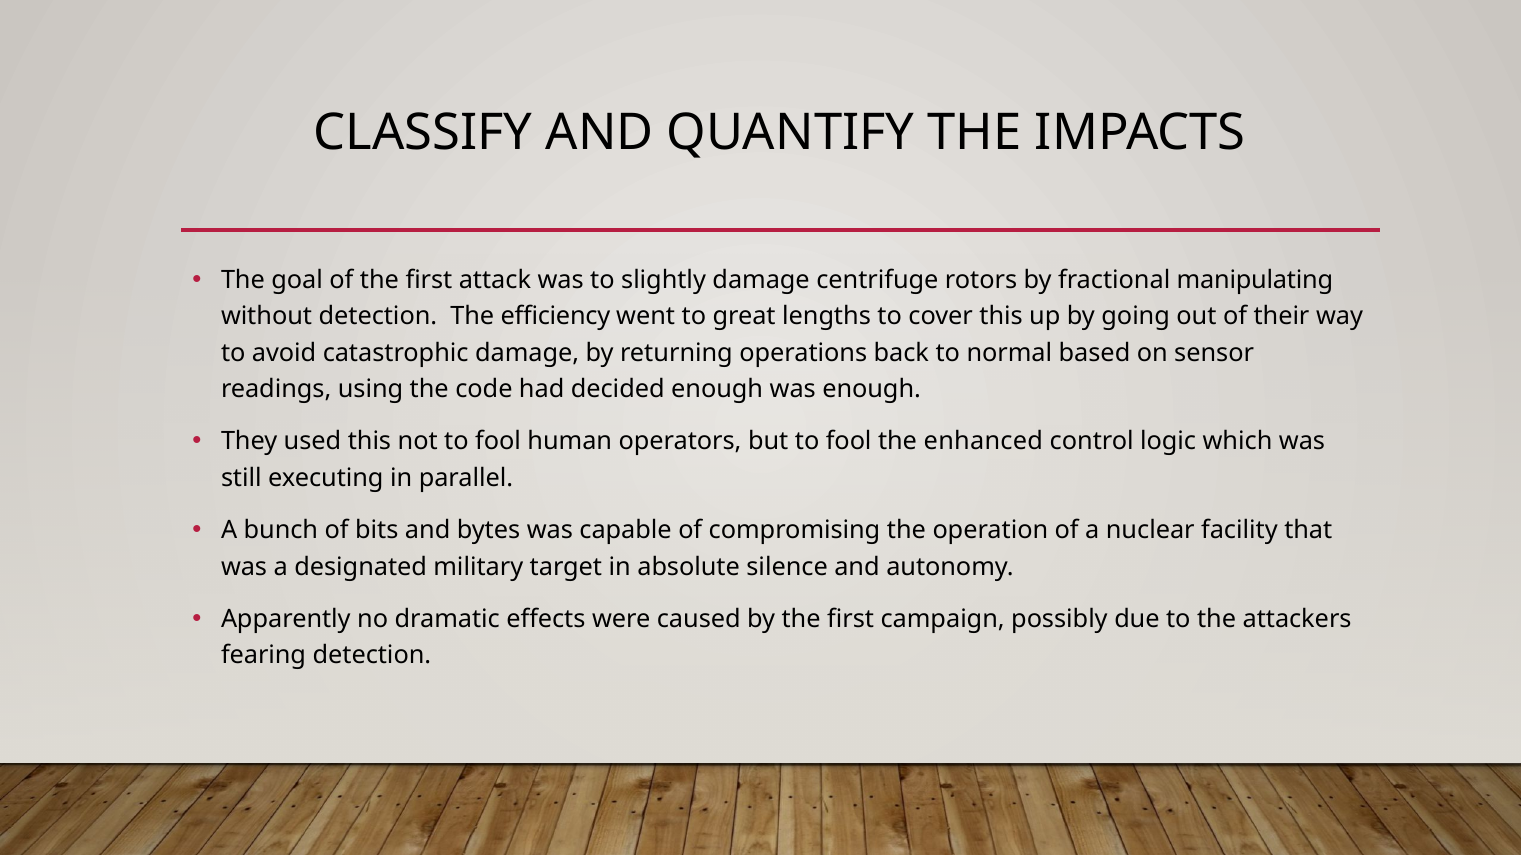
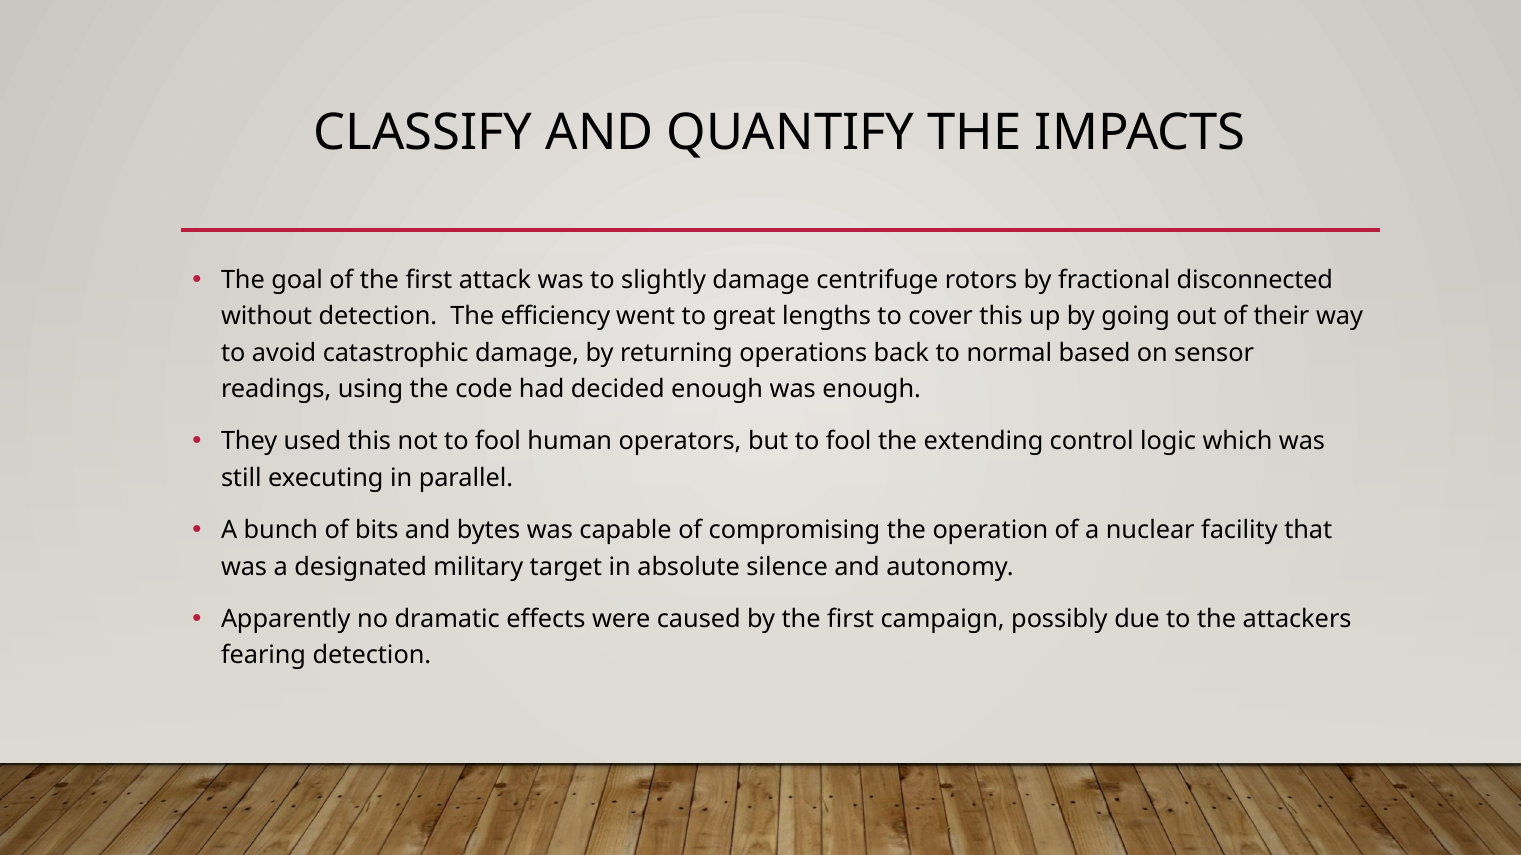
manipulating: manipulating -> disconnected
enhanced: enhanced -> extending
